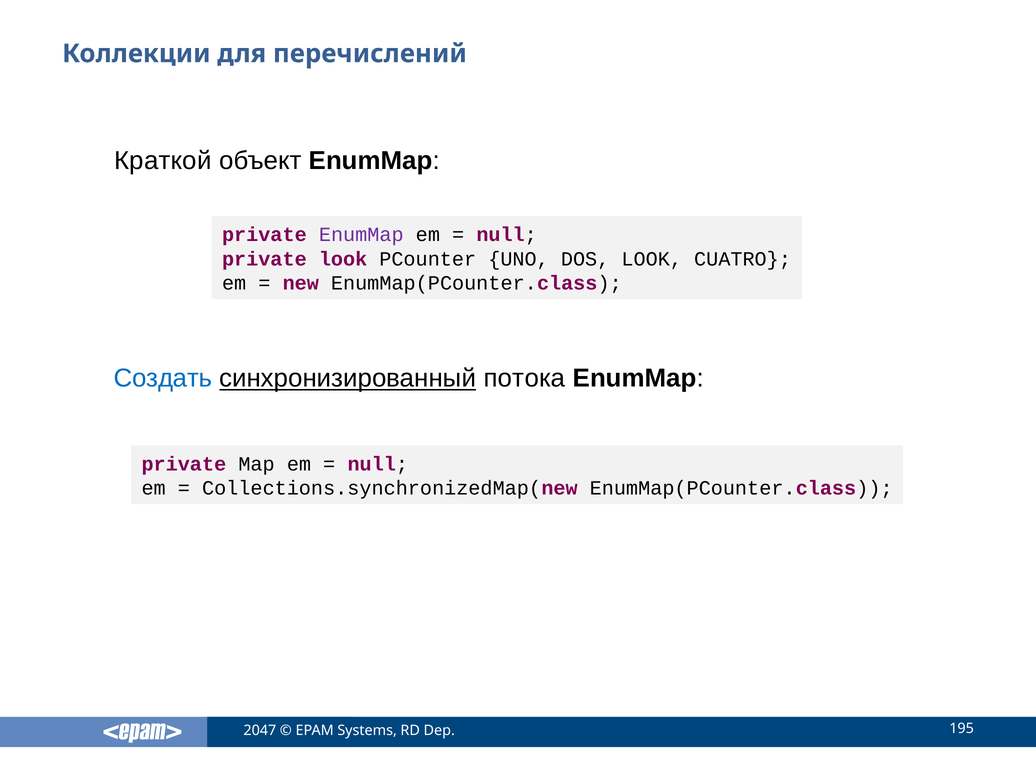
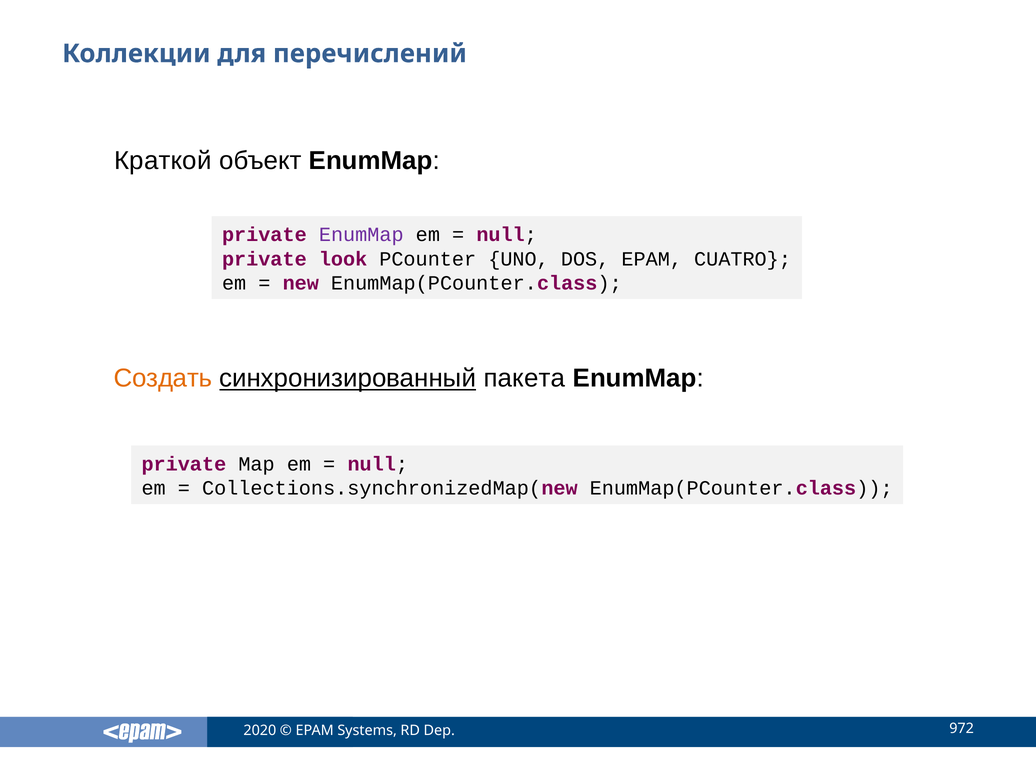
DOS LOOK: LOOK -> EPAM
Создать colour: blue -> orange
потока: потока -> пакета
2047: 2047 -> 2020
195: 195 -> 972
